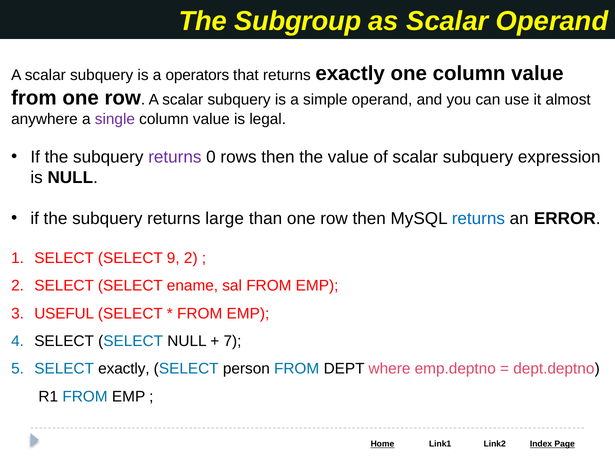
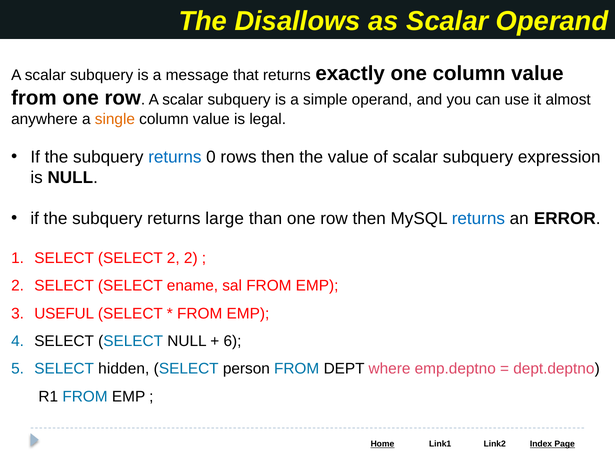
Subgroup: Subgroup -> Disallows
operators: operators -> message
single colour: purple -> orange
returns at (175, 157) colour: purple -> blue
SELECT 9: 9 -> 2
7: 7 -> 6
SELECT exactly: exactly -> hidden
